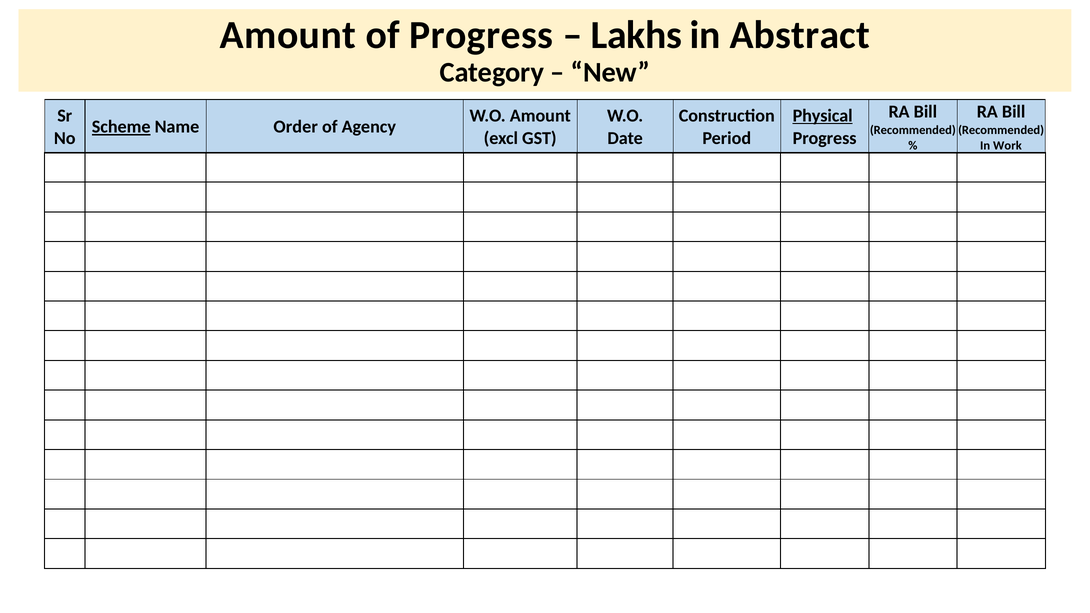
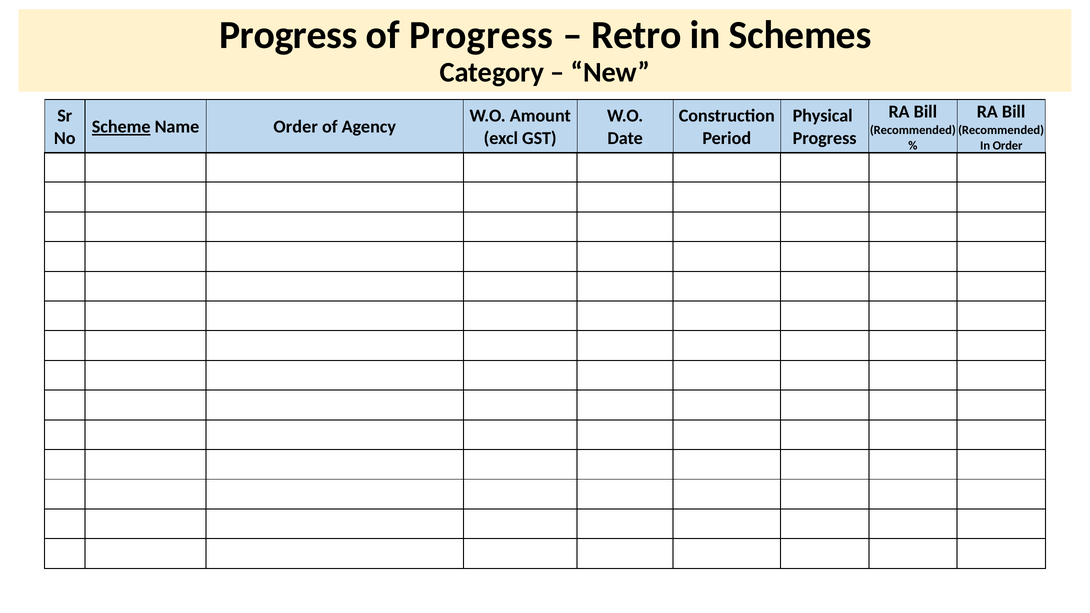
Amount at (288, 35): Amount -> Progress
Lakhs: Lakhs -> Retro
Abstract: Abstract -> Schemes
Physical underline: present -> none
In Work: Work -> Order
